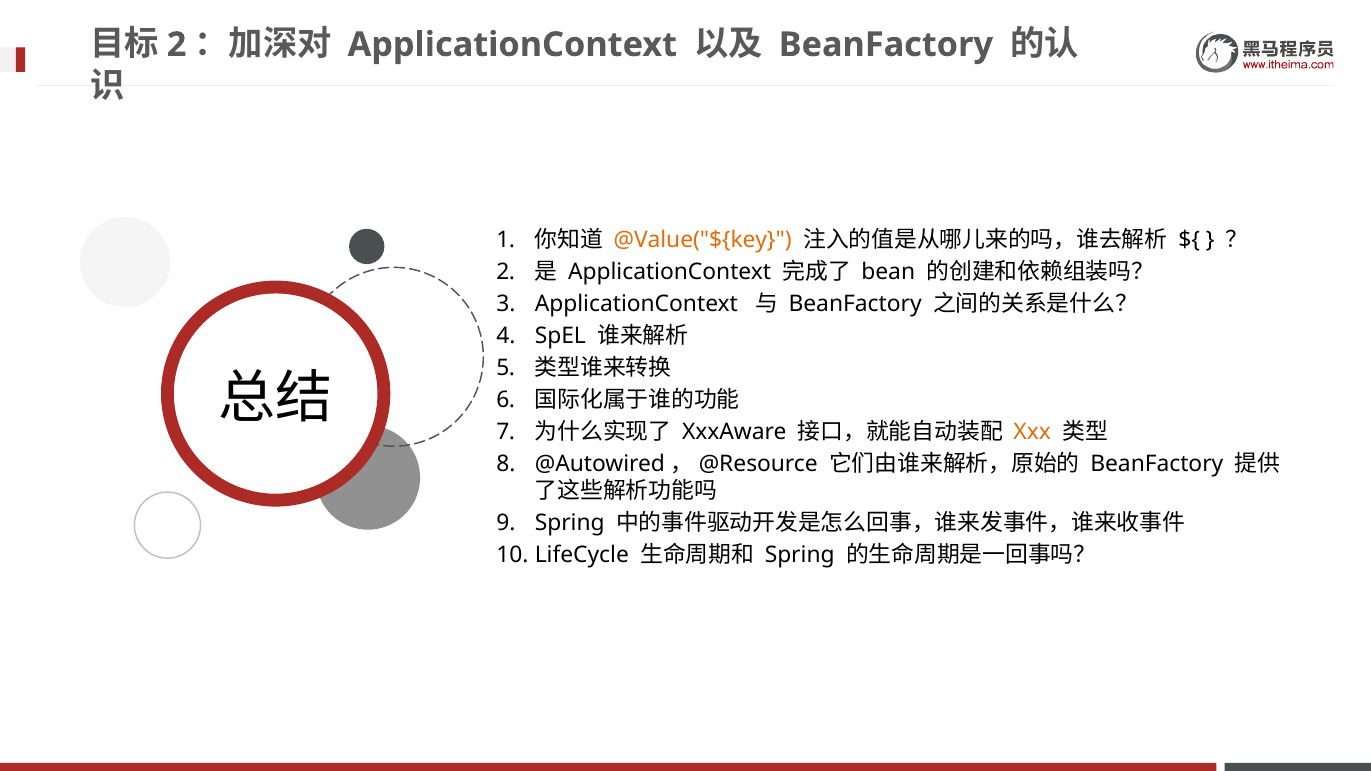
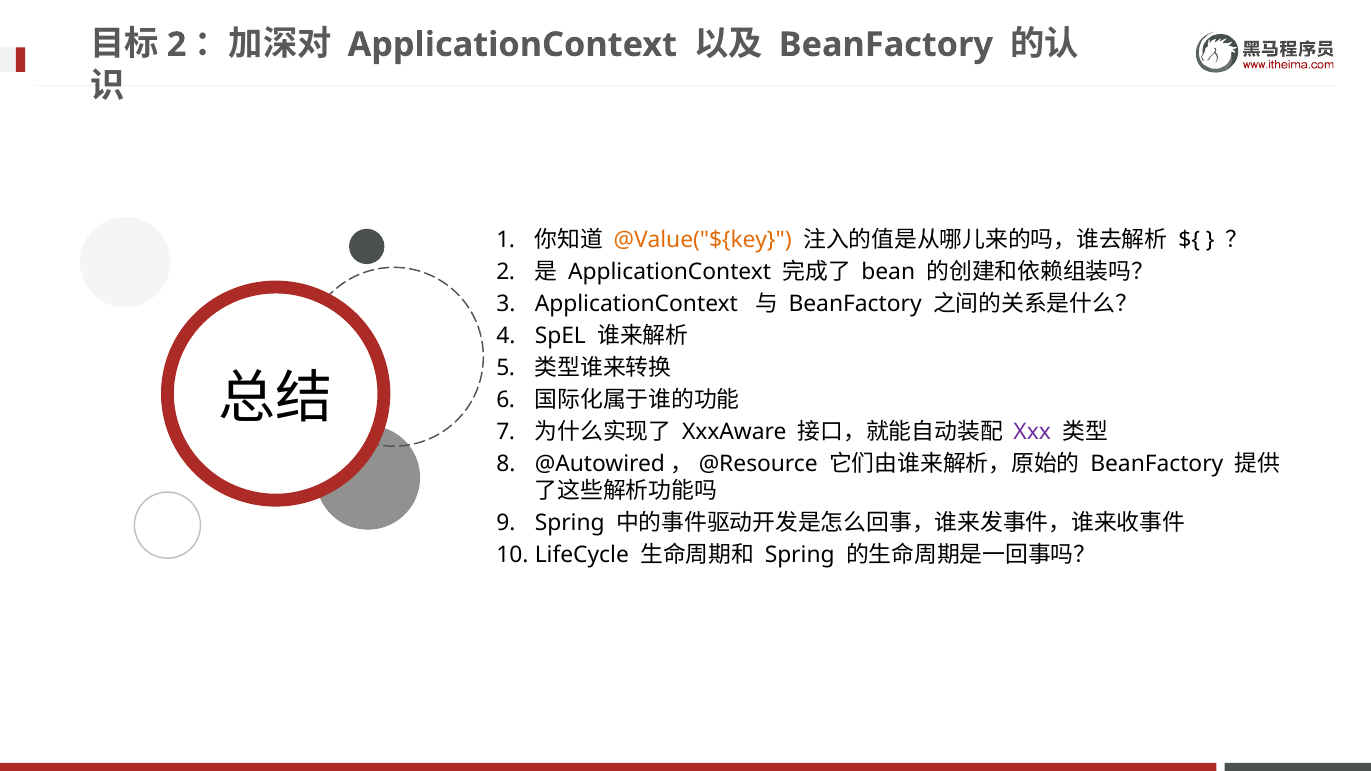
Xxx colour: orange -> purple
